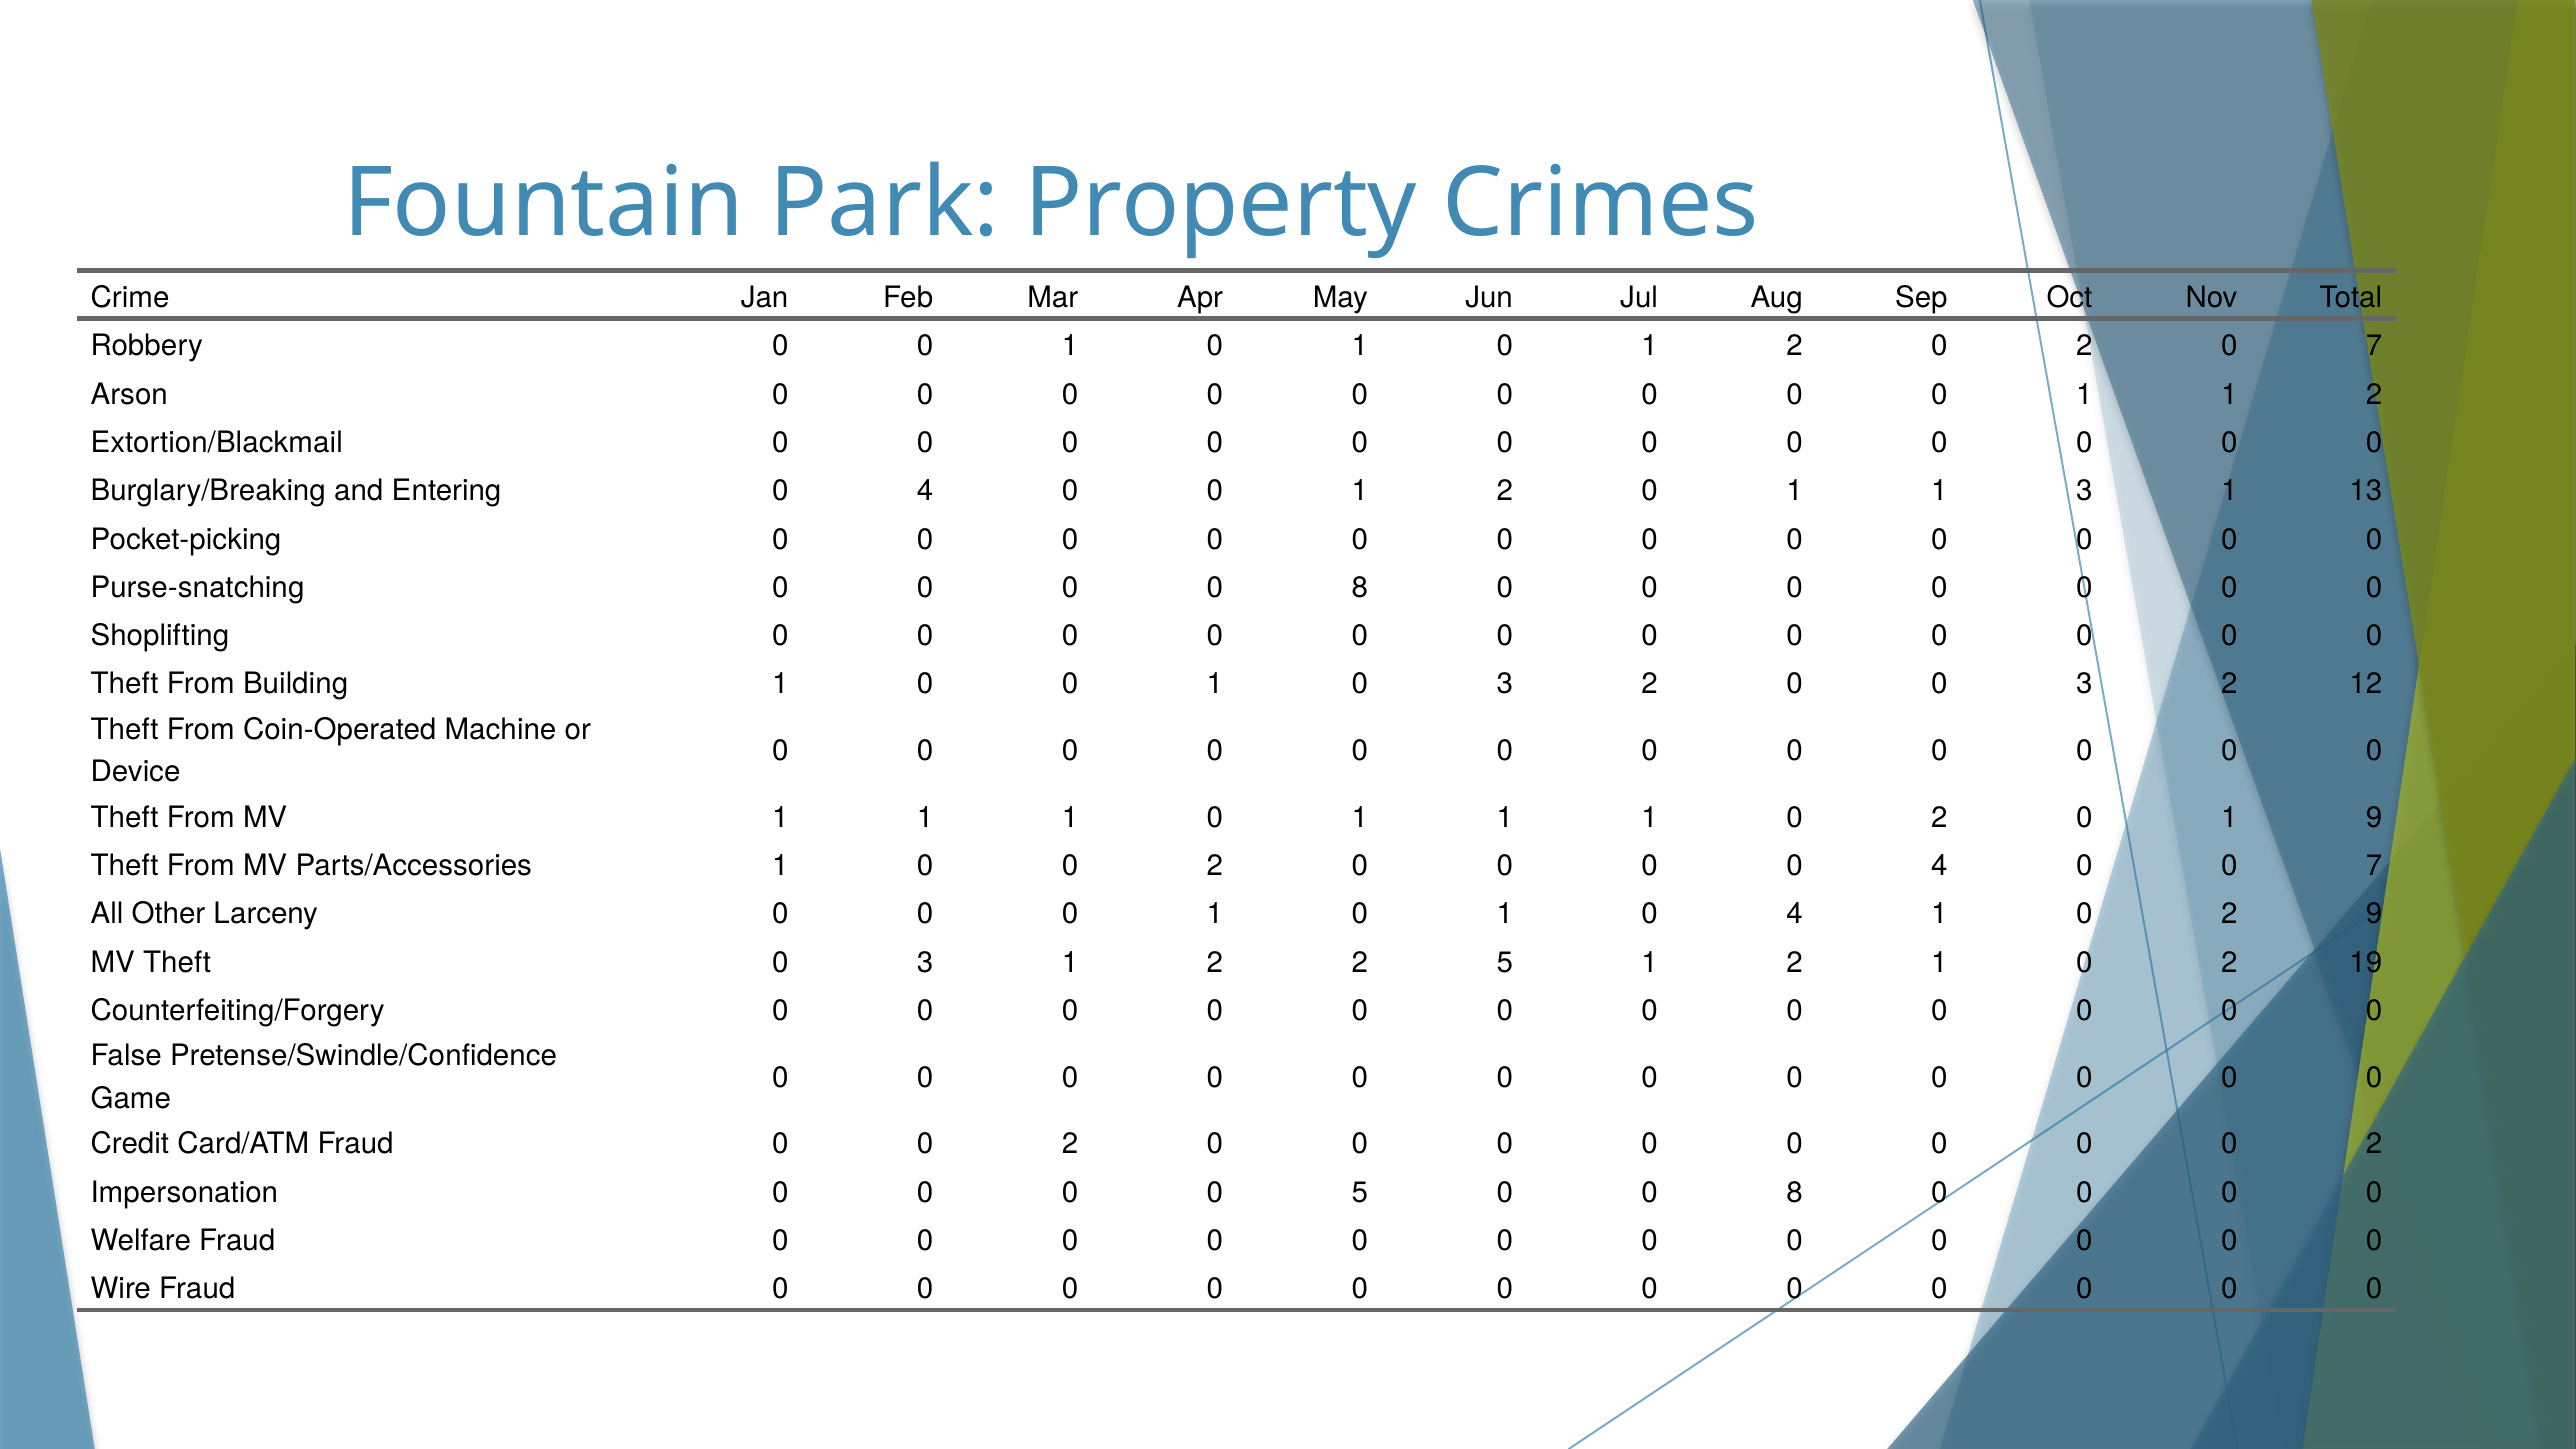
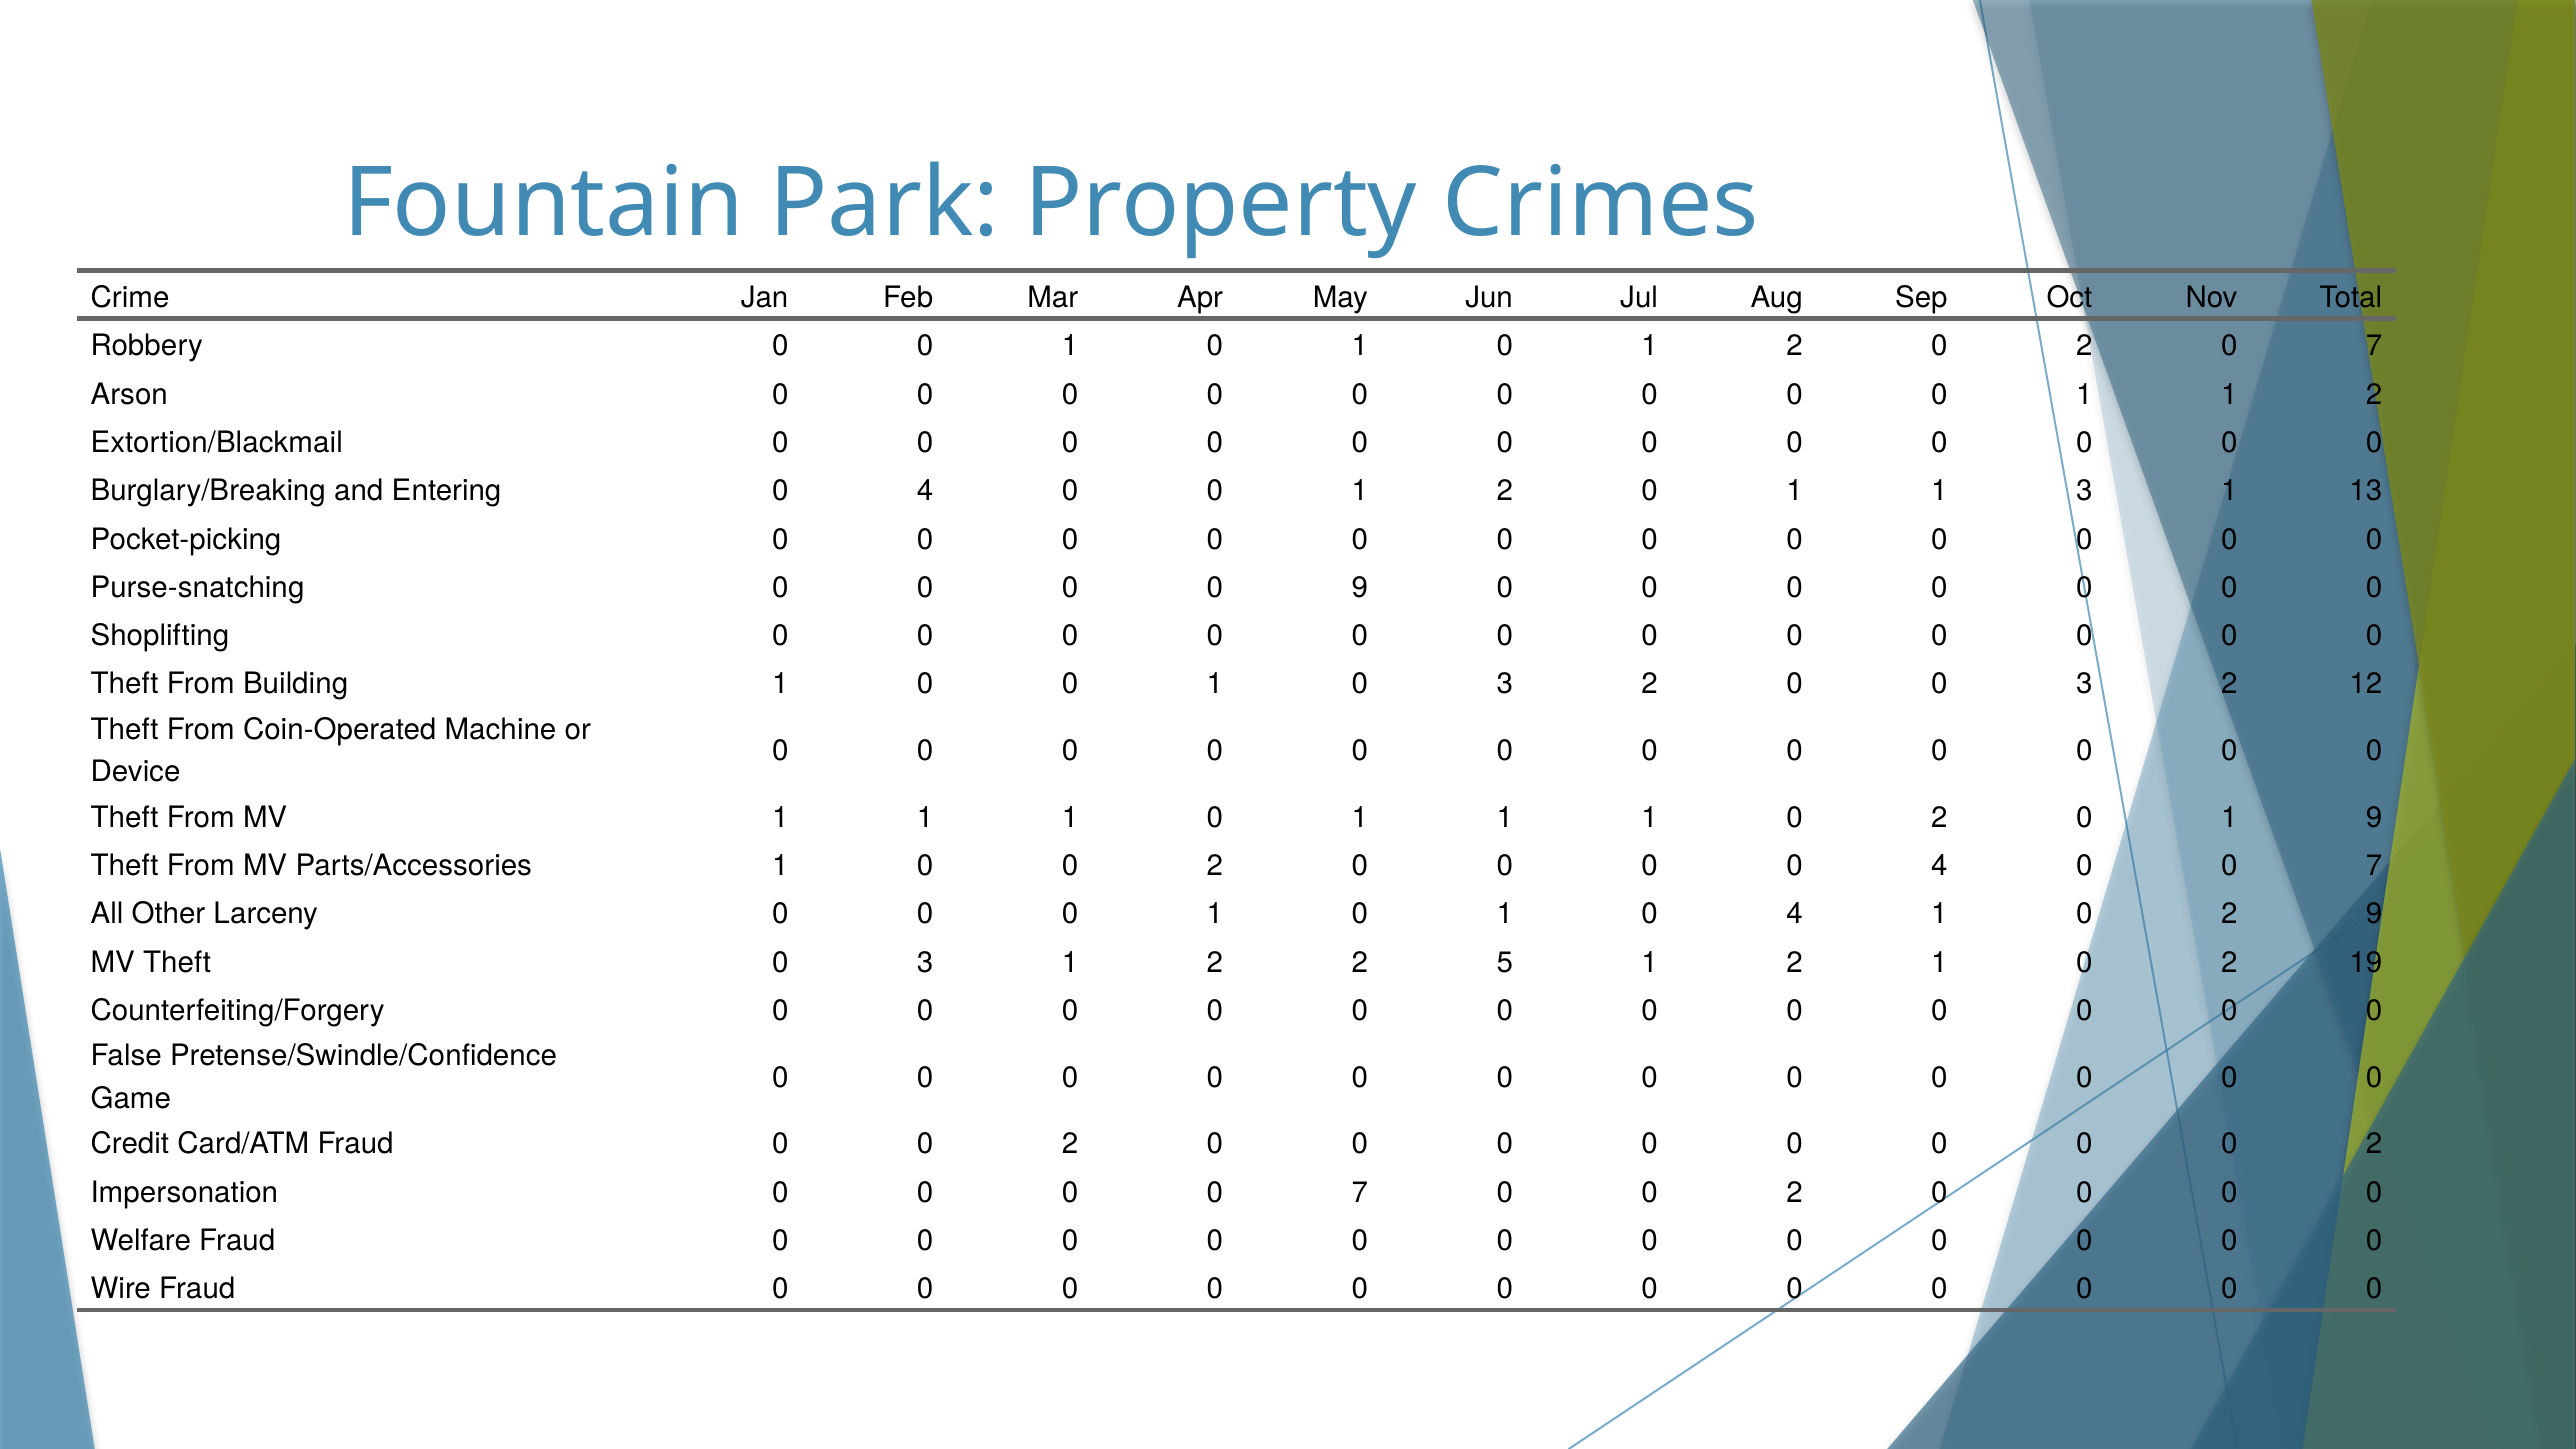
0 0 0 8: 8 -> 9
0 0 0 5: 5 -> 7
8 at (1795, 1193): 8 -> 2
